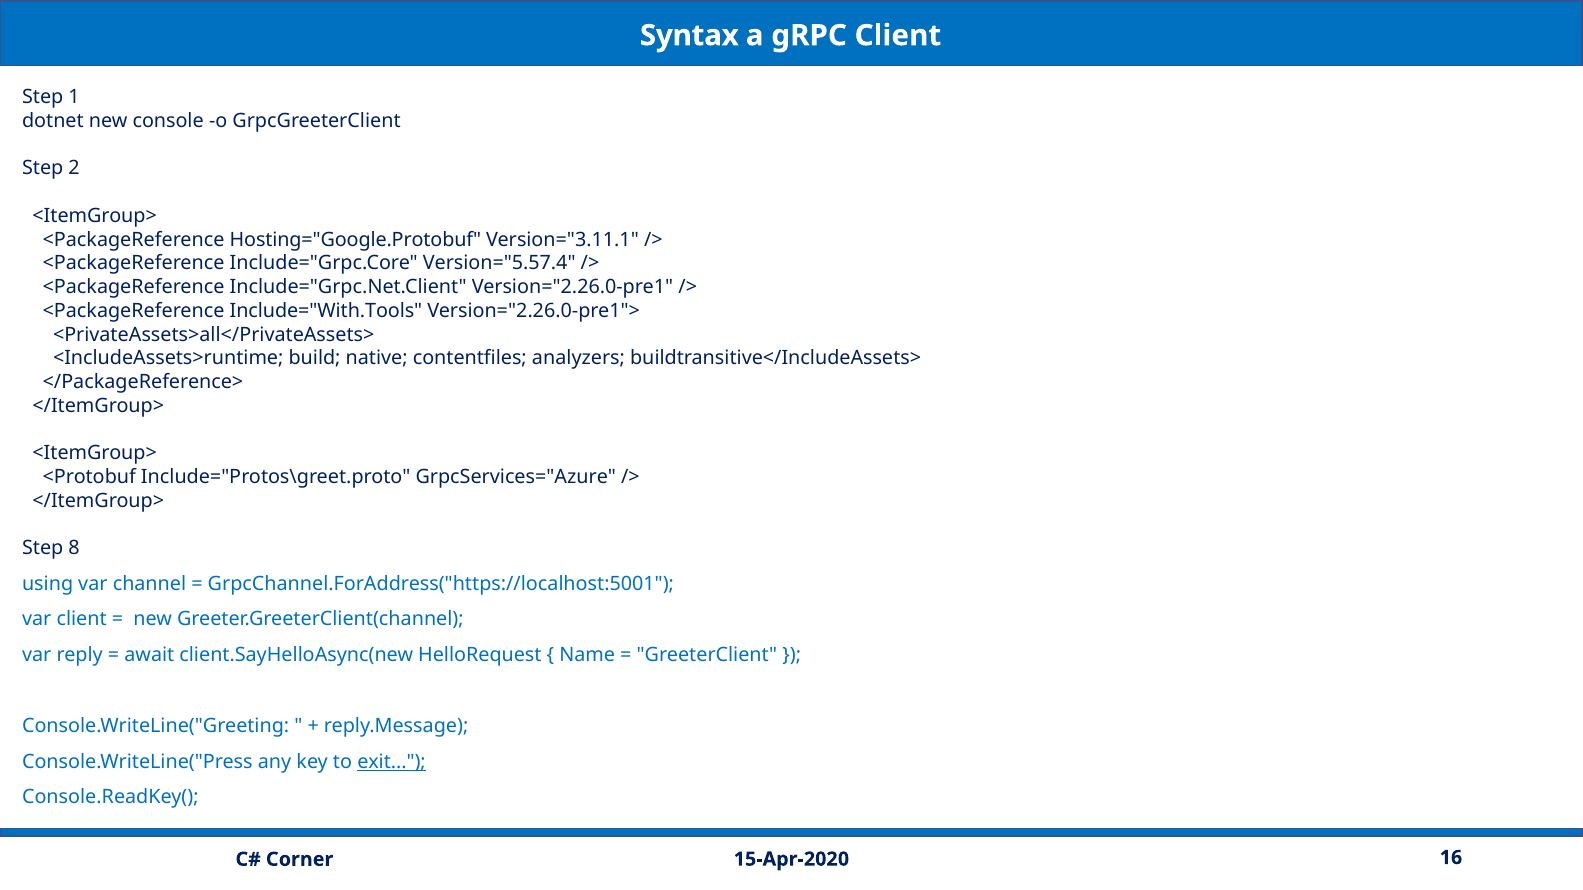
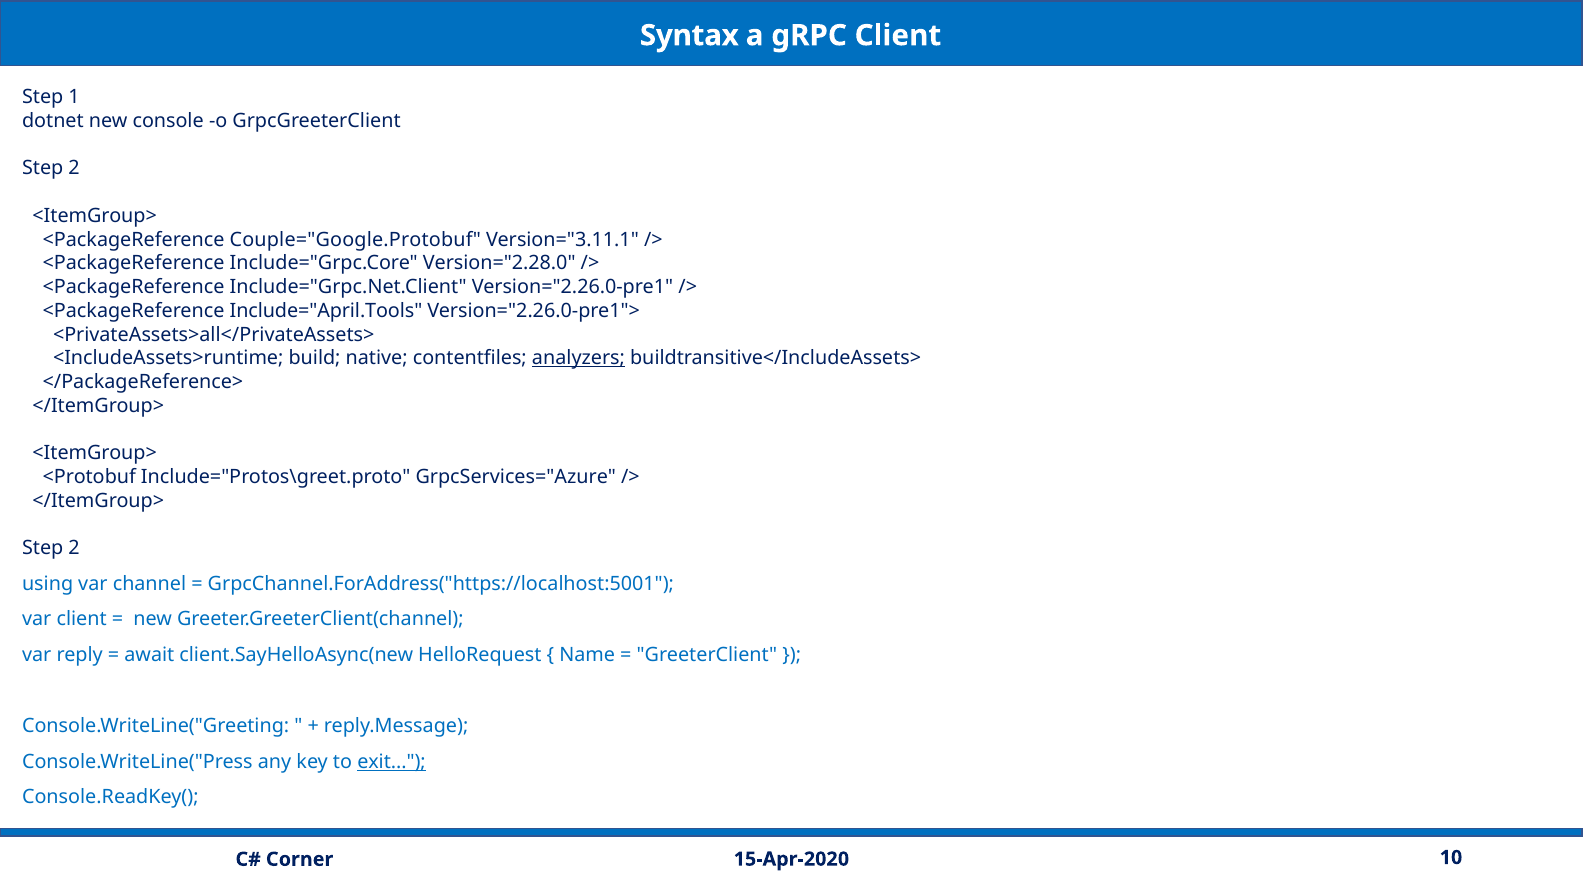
Hosting="Google.Protobuf: Hosting="Google.Protobuf -> Couple="Google.Protobuf
Version="5.57.4: Version="5.57.4 -> Version="2.28.0
Include="With.Tools: Include="With.Tools -> Include="April.Tools
analyzers underline: none -> present
8 at (74, 548): 8 -> 2
16: 16 -> 10
